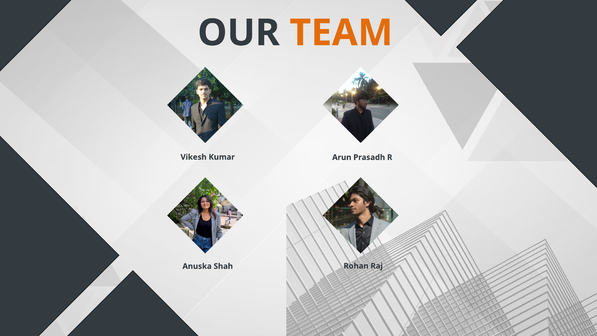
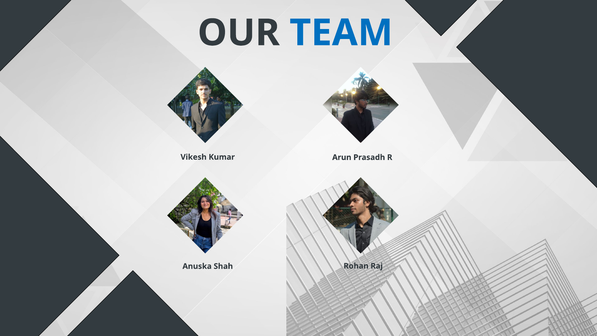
TEAM colour: orange -> blue
